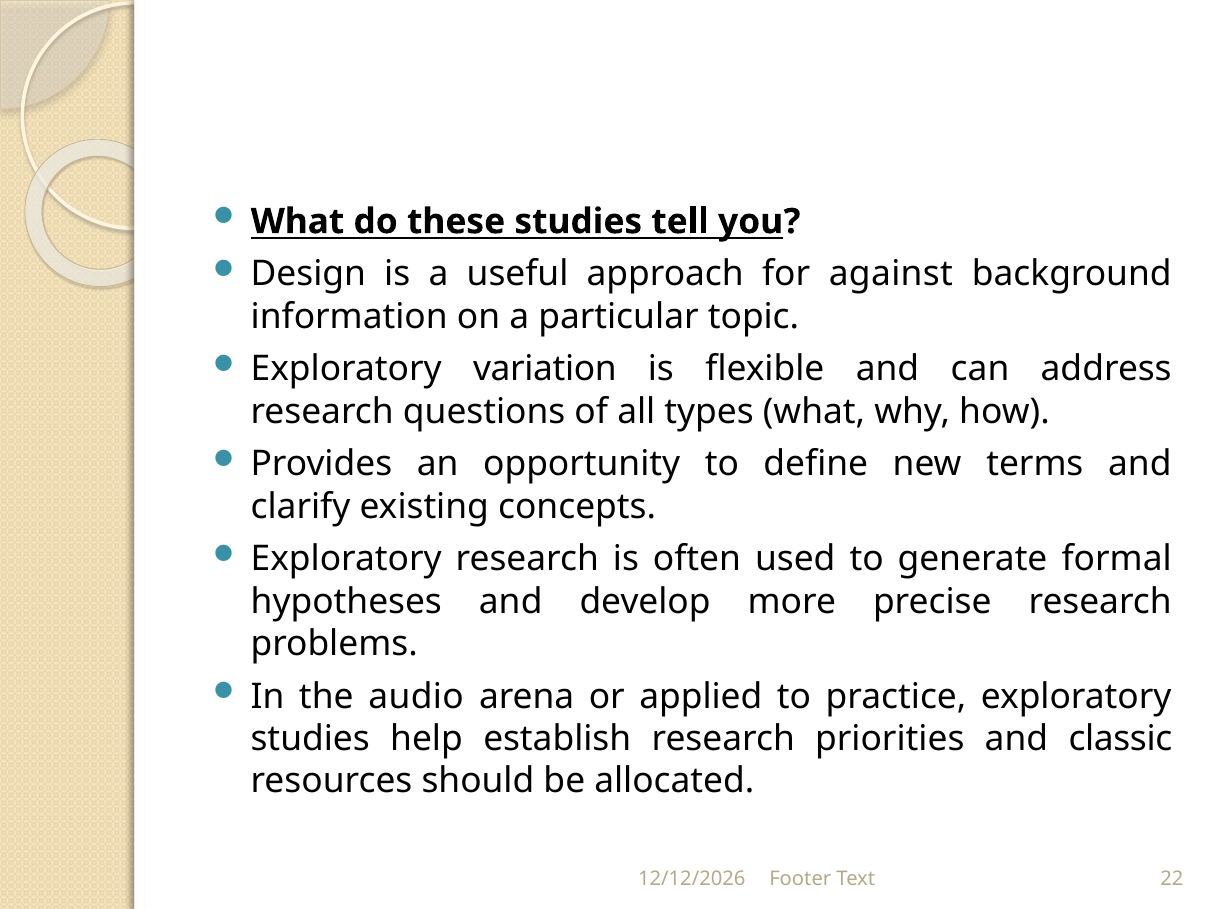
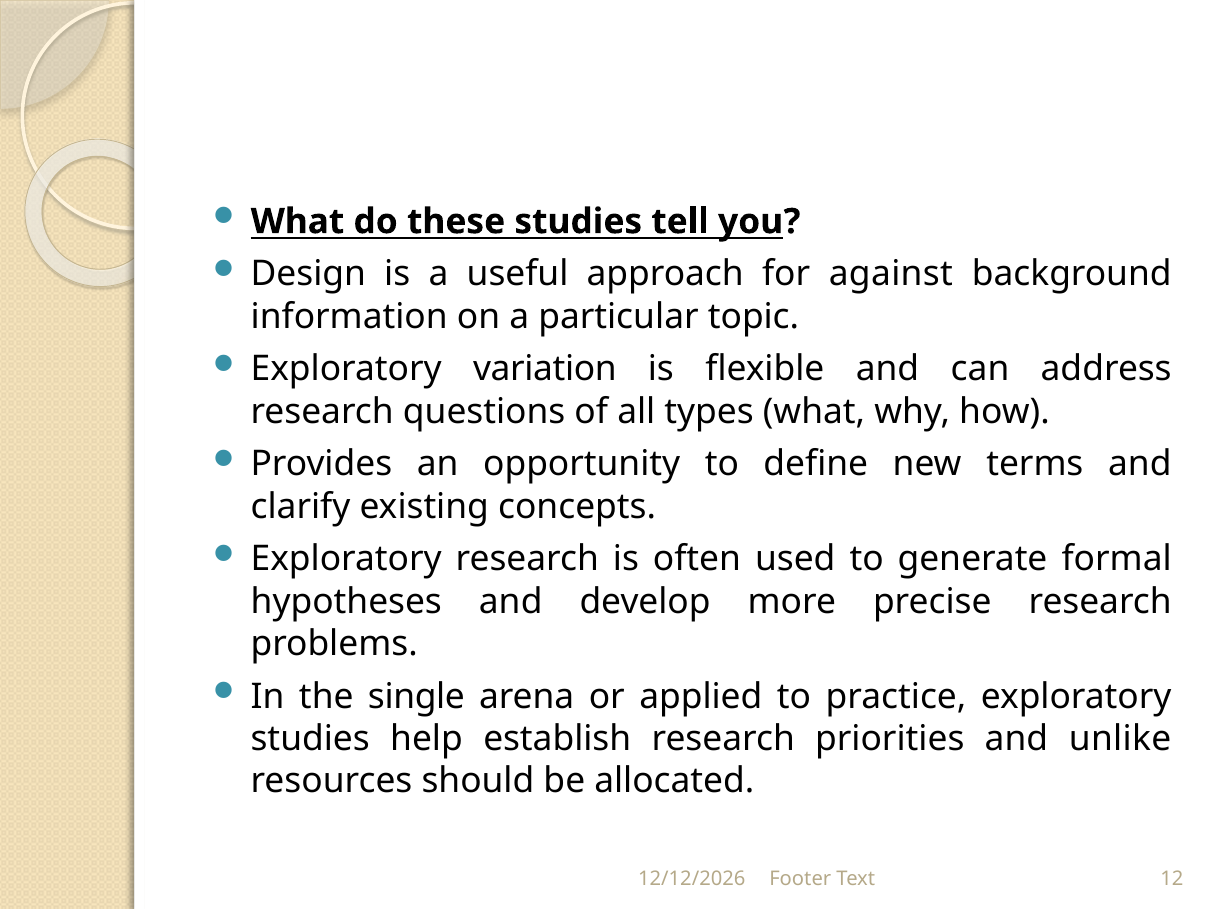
audio: audio -> single
classic: classic -> unlike
22: 22 -> 12
